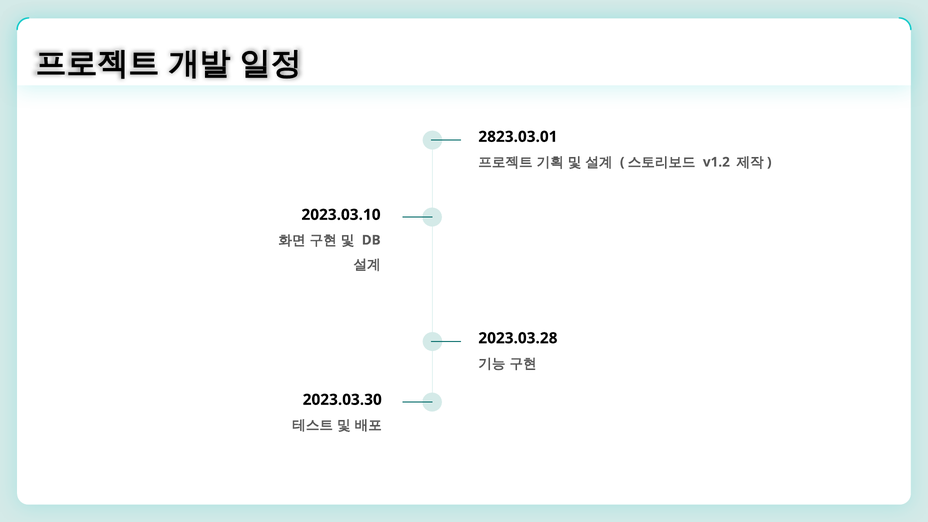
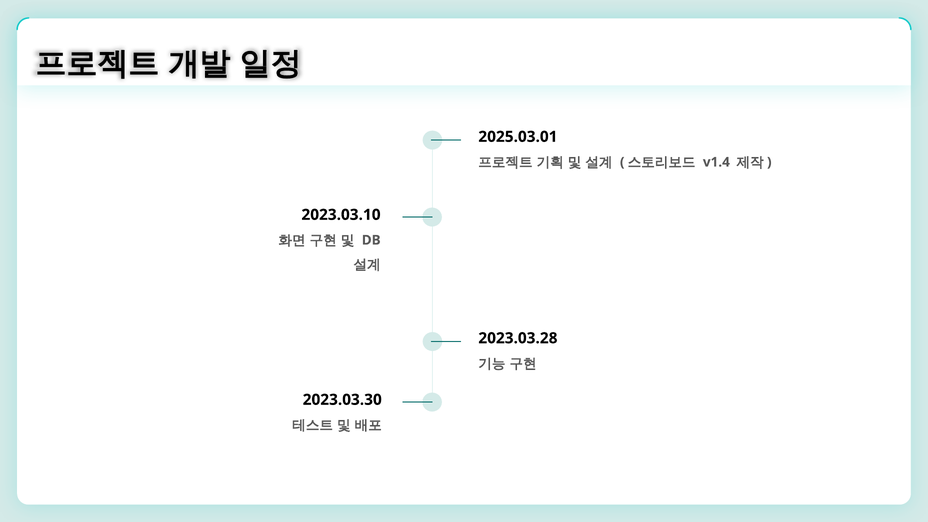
2823.03.01: 2823.03.01 -> 2025.03.01
v1.2: v1.2 -> v1.4
